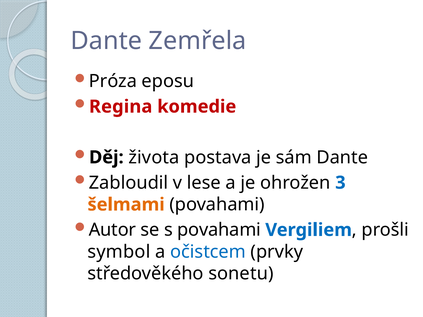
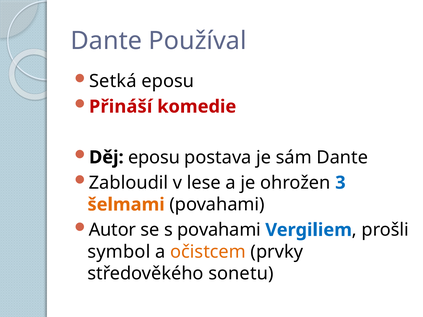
Zemřela: Zemřela -> Používal
Próza: Próza -> Setká
Regina: Regina -> Přináší
Děj života: života -> eposu
očistcem colour: blue -> orange
